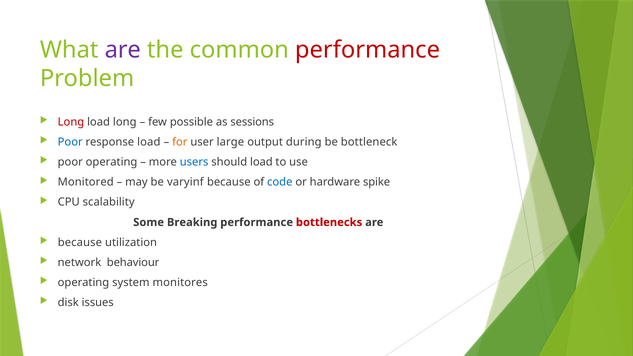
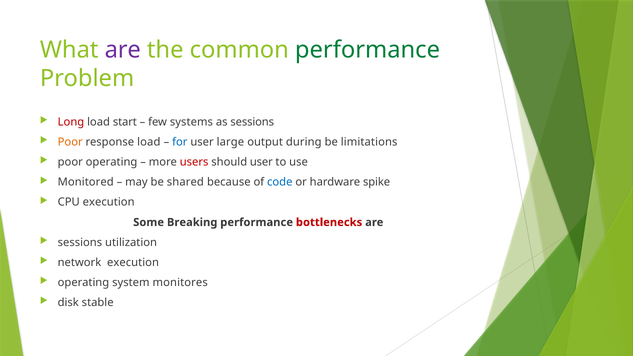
performance at (368, 50) colour: red -> green
load long: long -> start
possible: possible -> systems
Poor at (70, 142) colour: blue -> orange
for colour: orange -> blue
bottleneck: bottleneck -> limitations
users colour: blue -> red
should load: load -> user
varyinf: varyinf -> shared
CPU scalability: scalability -> execution
because at (80, 242): because -> sessions
network behaviour: behaviour -> execution
issues: issues -> stable
